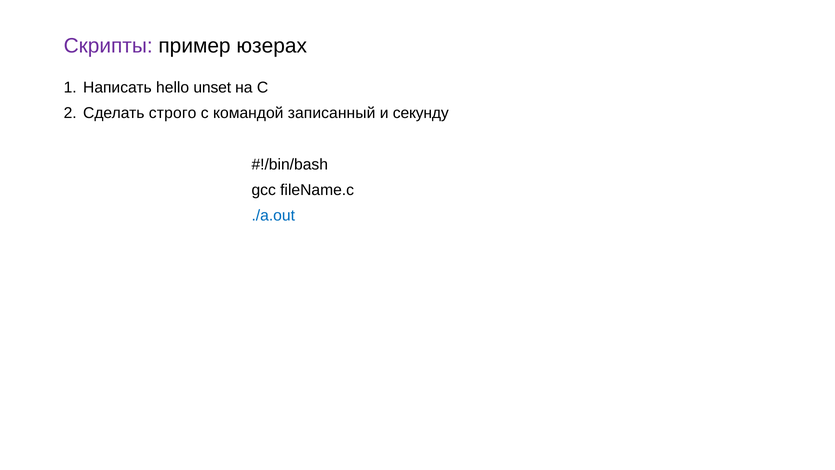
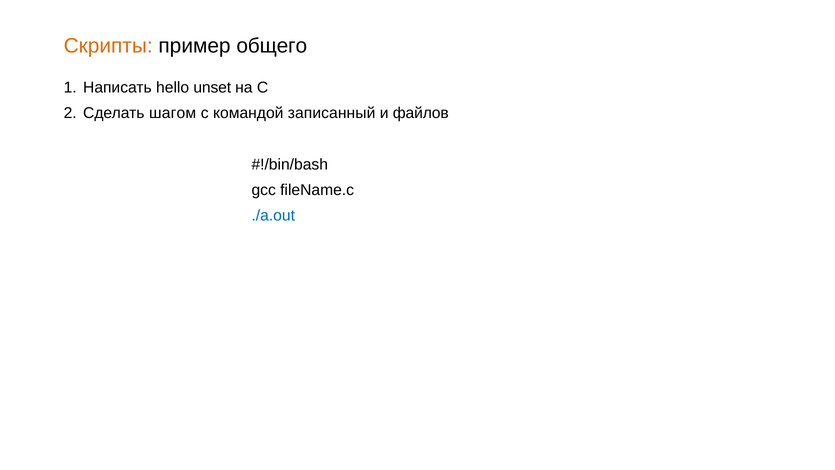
Скрипты colour: purple -> orange
юзерах: юзерах -> общего
строго: строго -> шагом
секунду: секунду -> файлов
